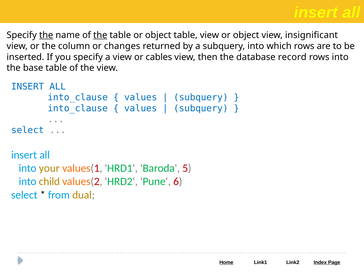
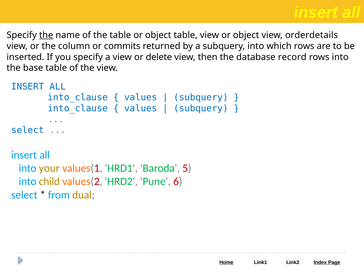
the at (100, 35) underline: present -> none
insignificant: insignificant -> orderdetails
changes: changes -> commits
cables: cables -> delete
